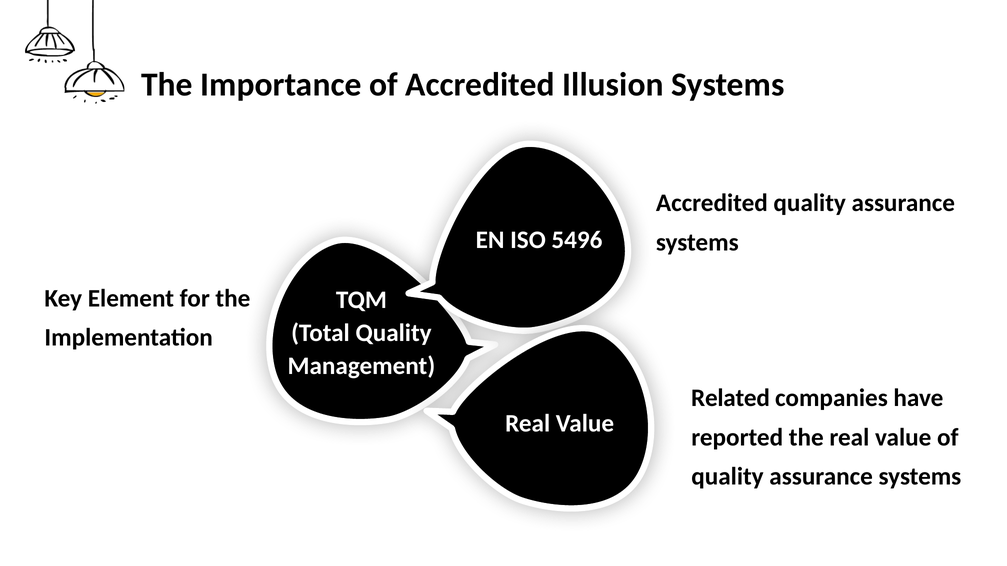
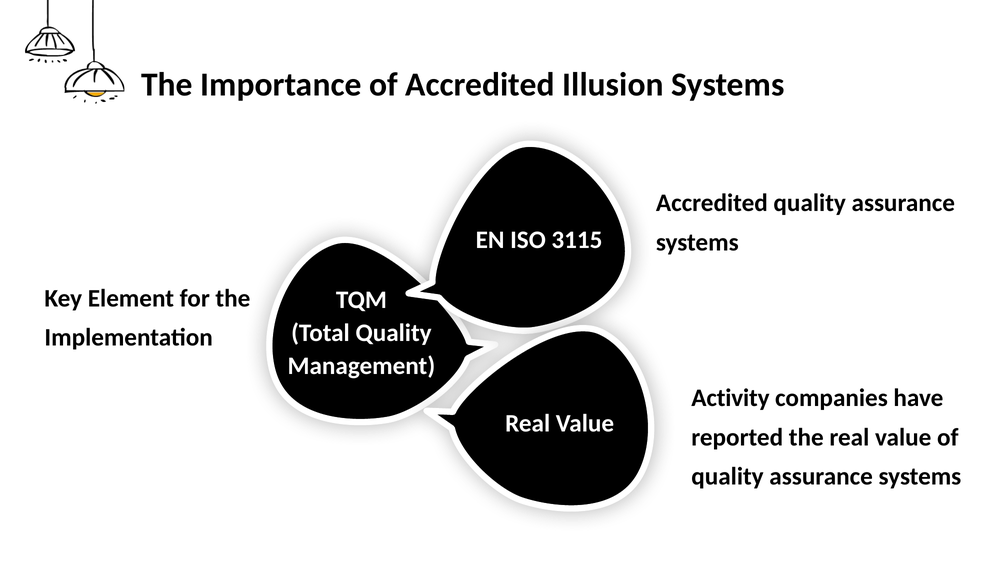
5496: 5496 -> 3115
Related: Related -> Activity
